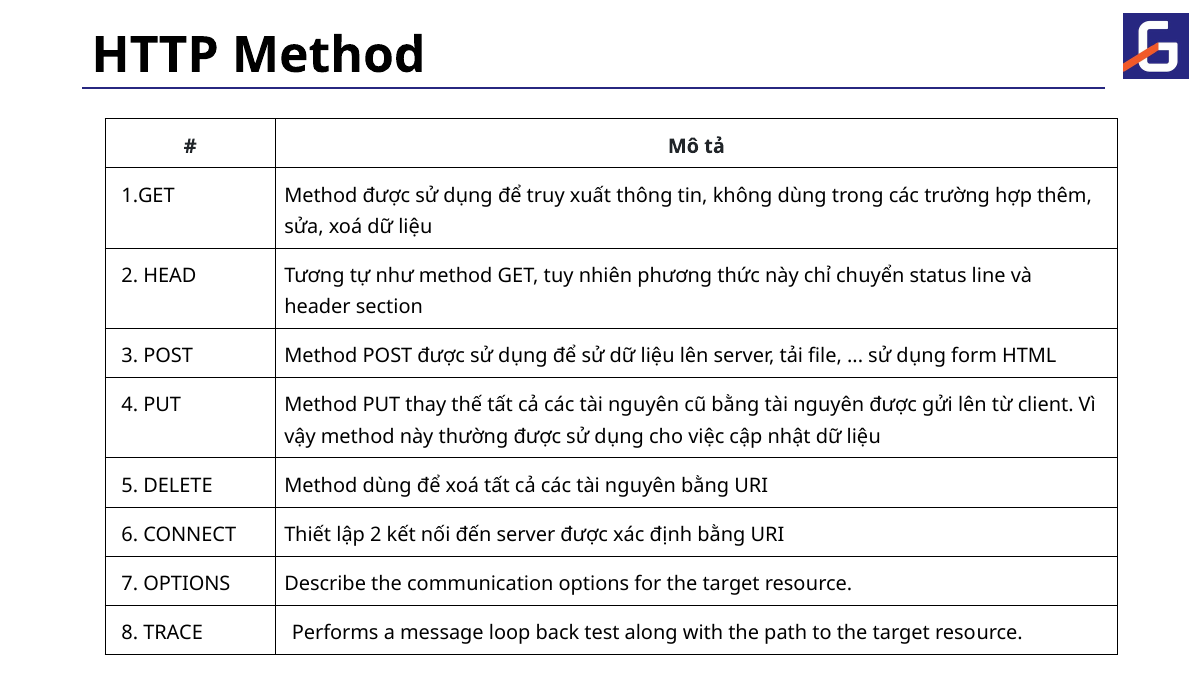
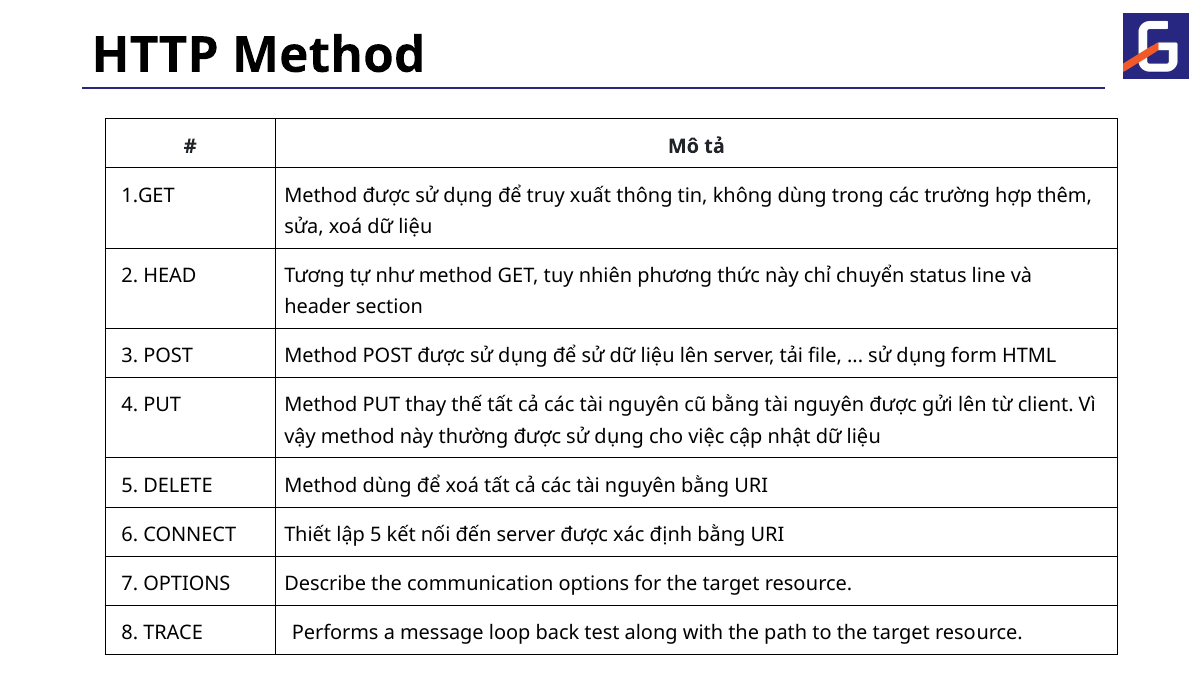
lập 2: 2 -> 5
